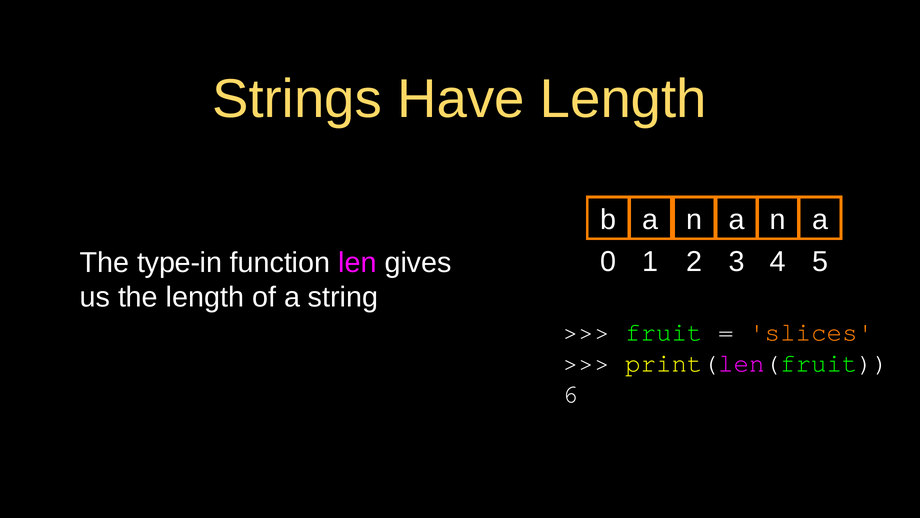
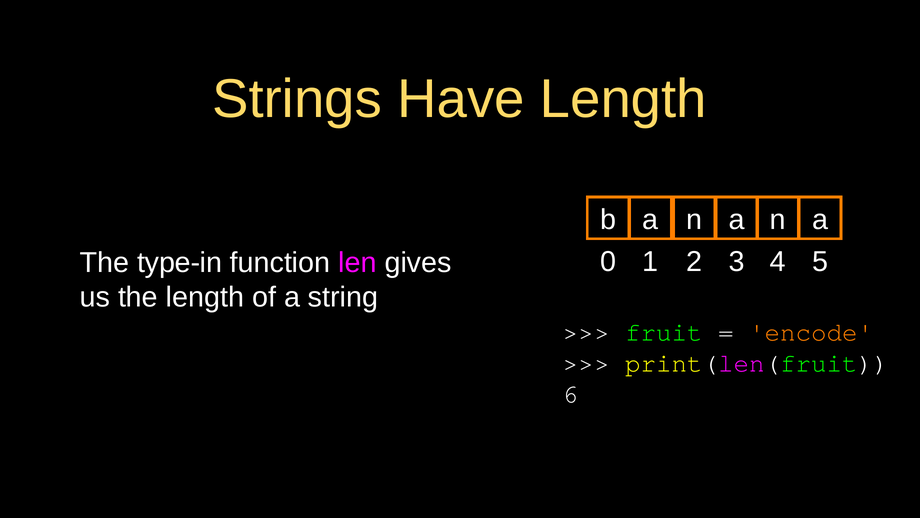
slices: slices -> encode
